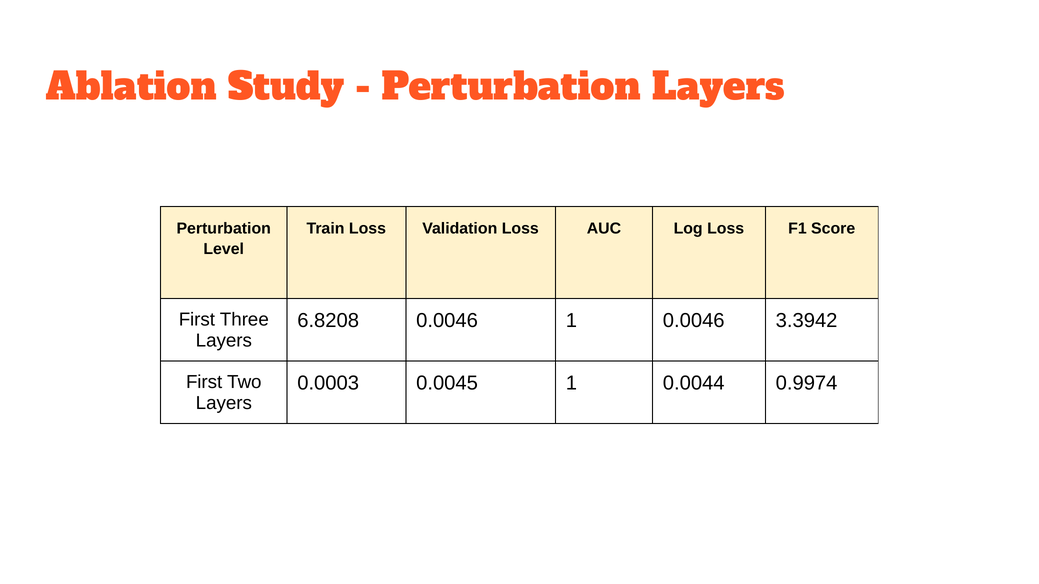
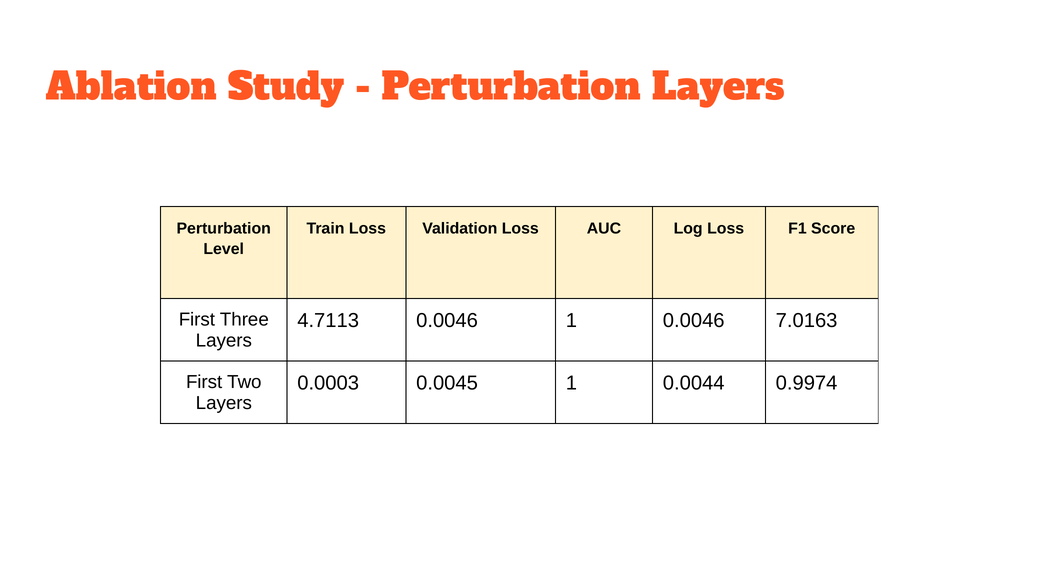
6.8208: 6.8208 -> 4.7113
3.3942: 3.3942 -> 7.0163
